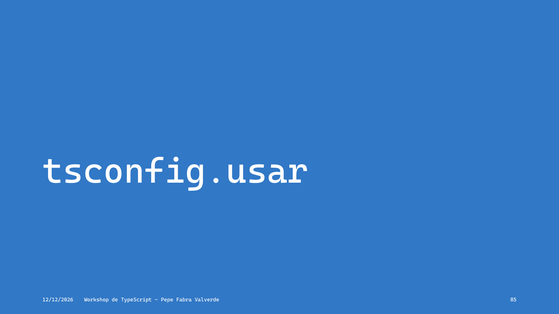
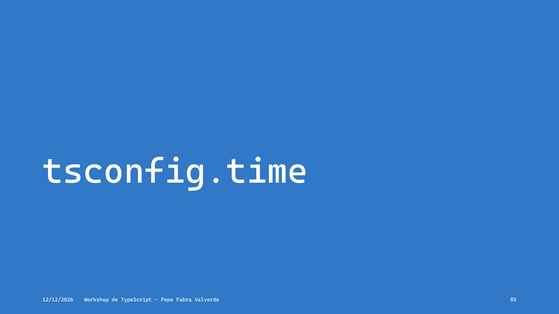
tsconfig.usar: tsconfig.usar -> tsconfig.time
